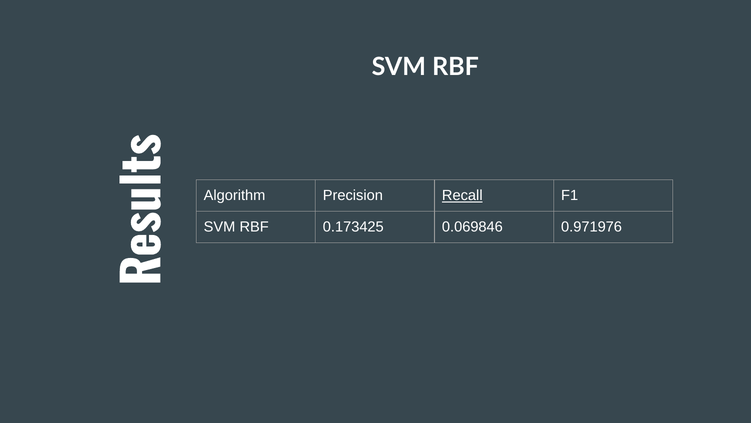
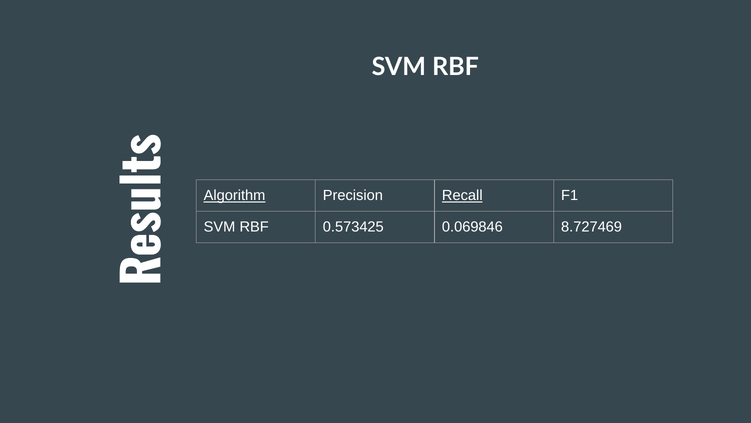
Algorithm underline: none -> present
0.173425: 0.173425 -> 0.573425
0.971976: 0.971976 -> 8.727469
